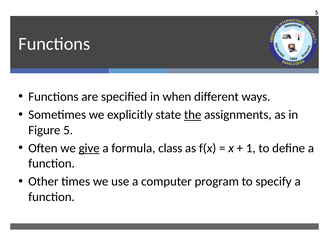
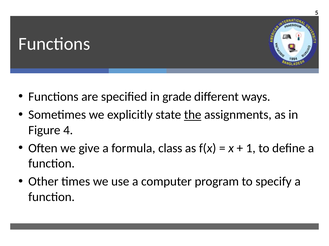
when: when -> grade
Figure 5: 5 -> 4
give underline: present -> none
